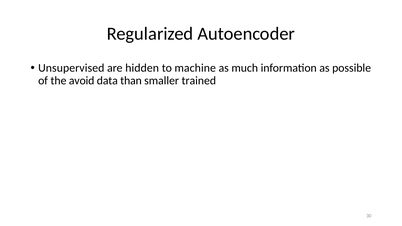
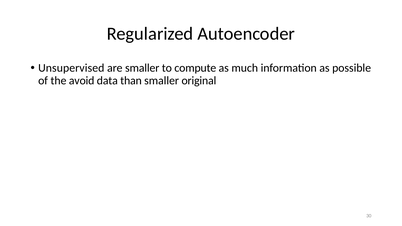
are hidden: hidden -> smaller
machine: machine -> compute
trained: trained -> original
